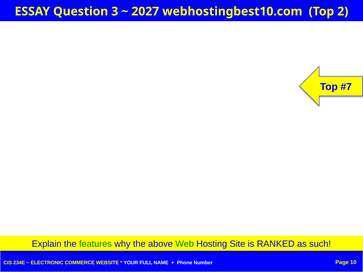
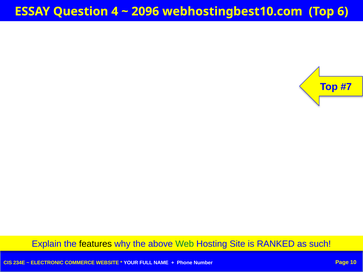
3: 3 -> 4
2027: 2027 -> 2096
2: 2 -> 6
features colour: green -> black
